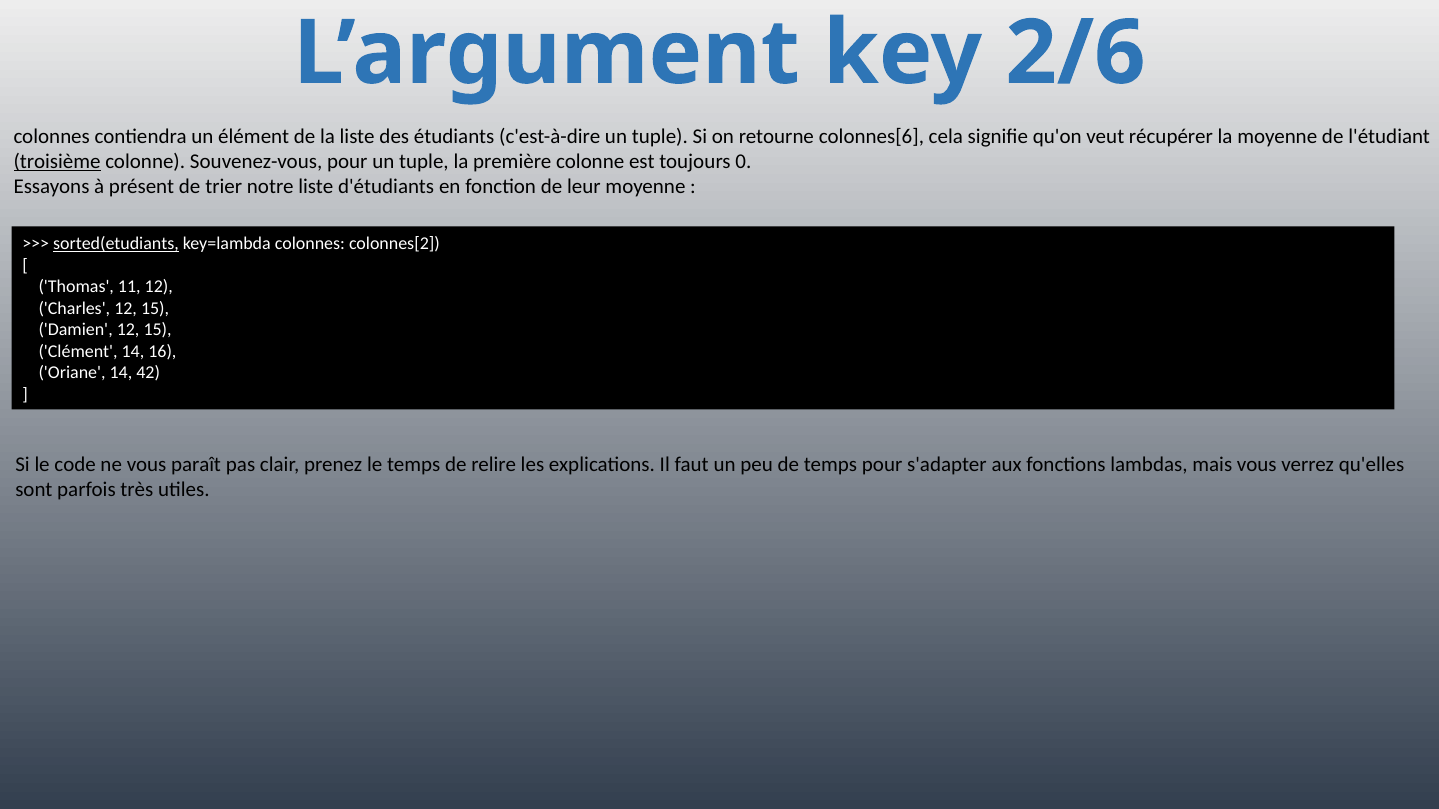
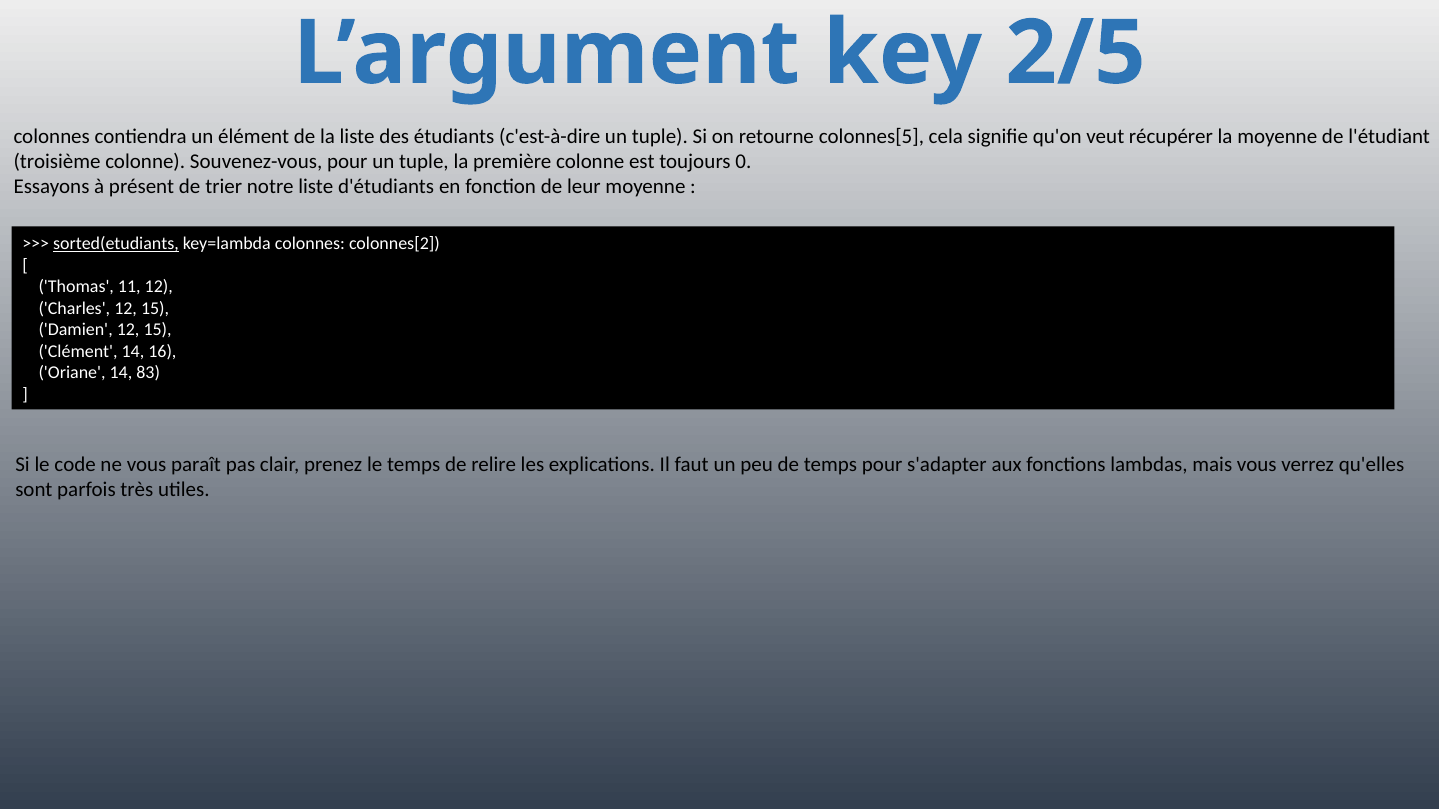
2/6: 2/6 -> 2/5
colonnes[6: colonnes[6 -> colonnes[5
troisième underline: present -> none
42: 42 -> 83
